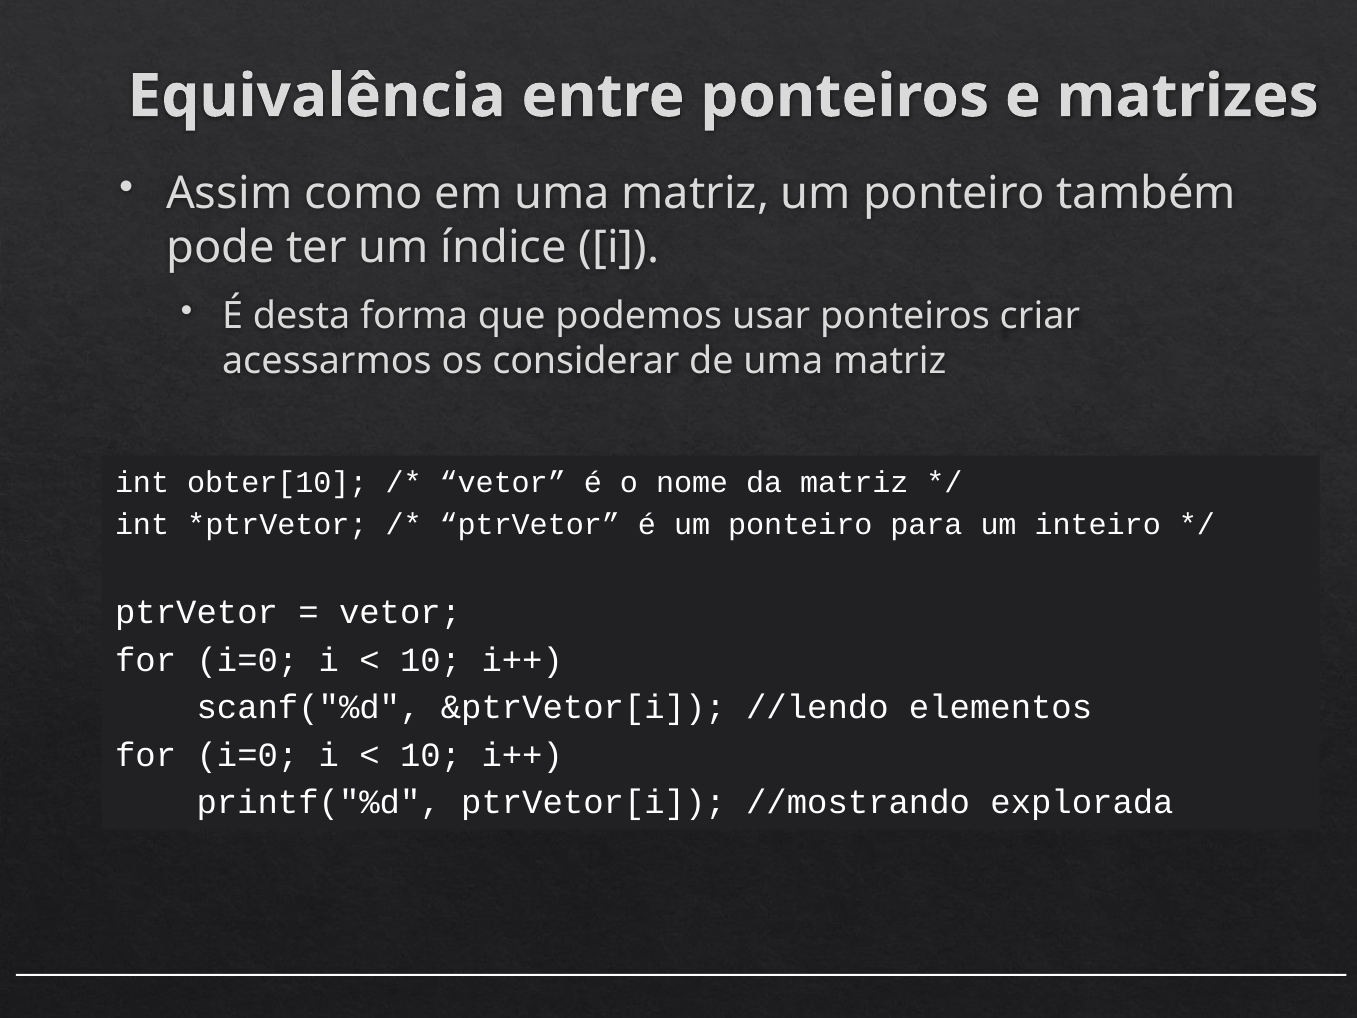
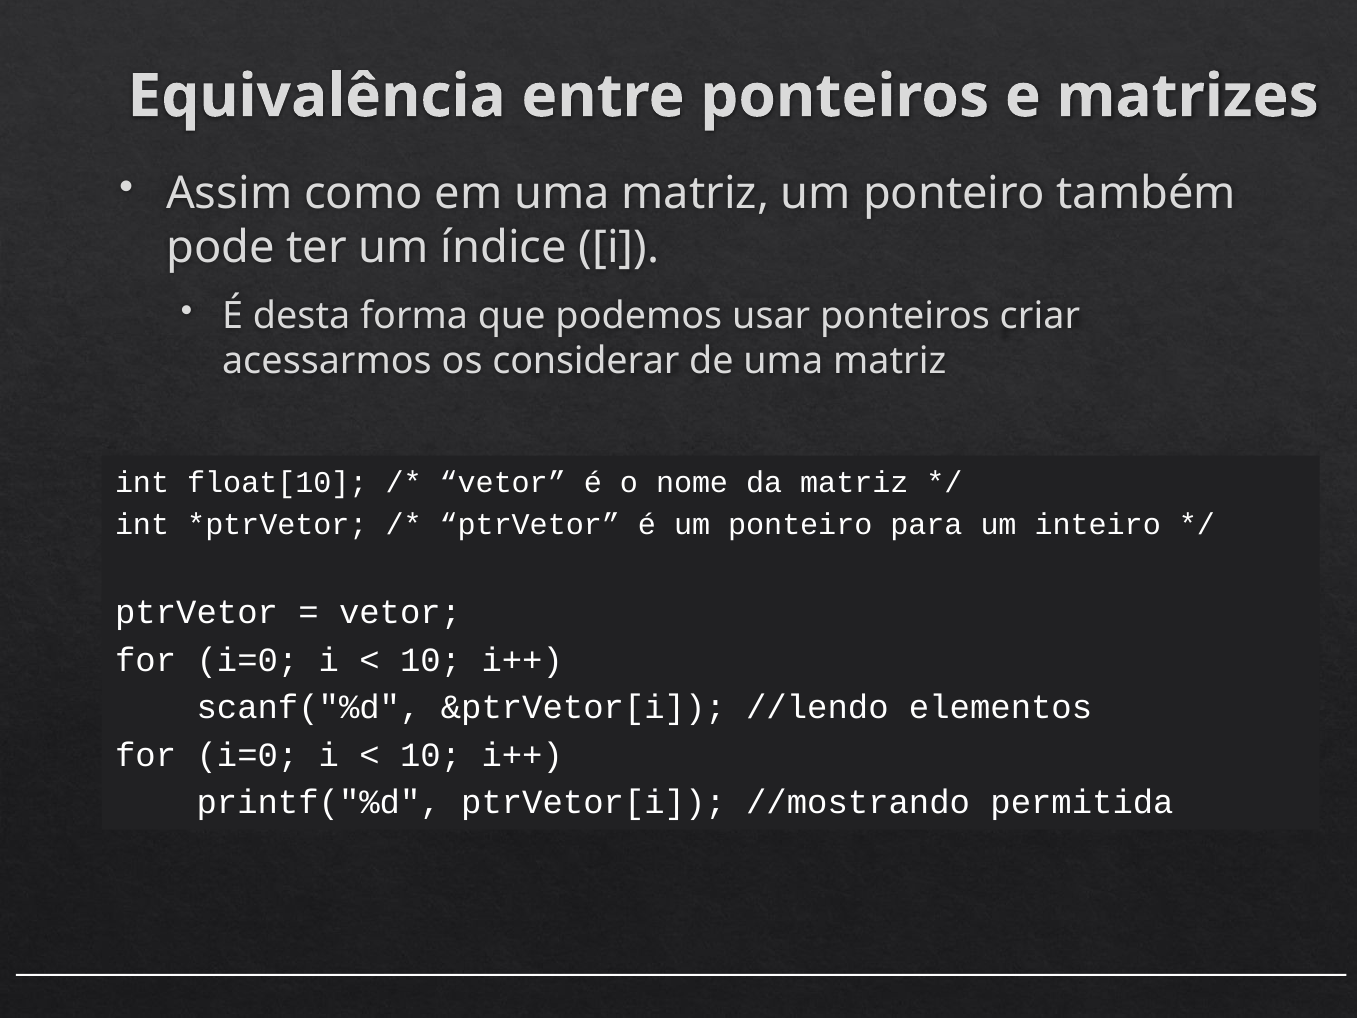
obter[10: obter[10 -> float[10
explorada: explorada -> permitida
